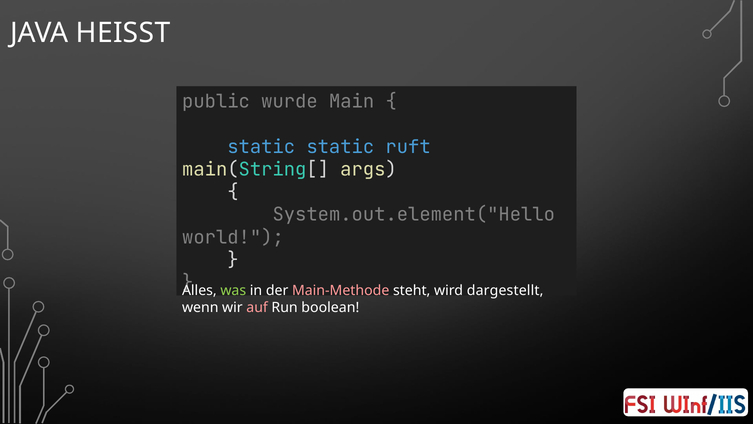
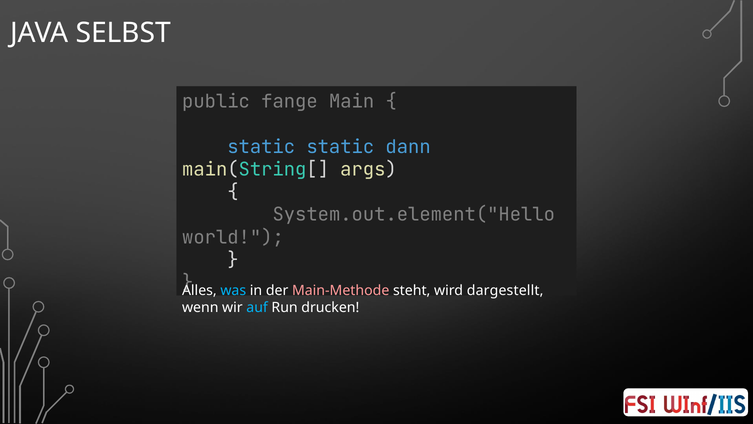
HEISST: HEISST -> SELBST
wurde: wurde -> fange
ruft: ruft -> dann
was colour: light green -> light blue
auf colour: pink -> light blue
boolean: boolean -> drucken
